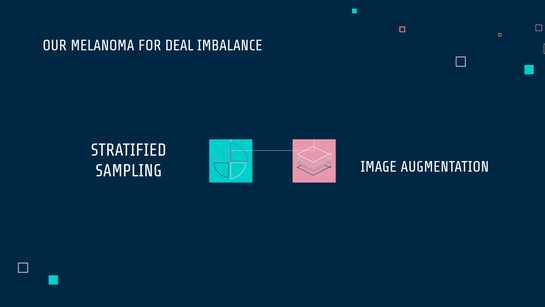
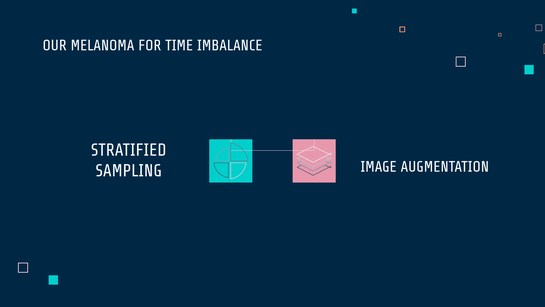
DEAL: DEAL -> TIME
